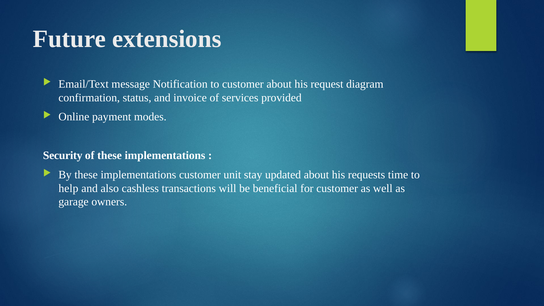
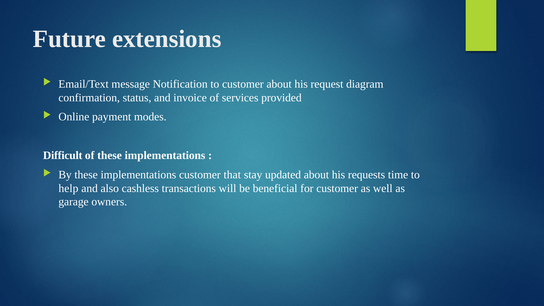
Security: Security -> Difficult
unit: unit -> that
